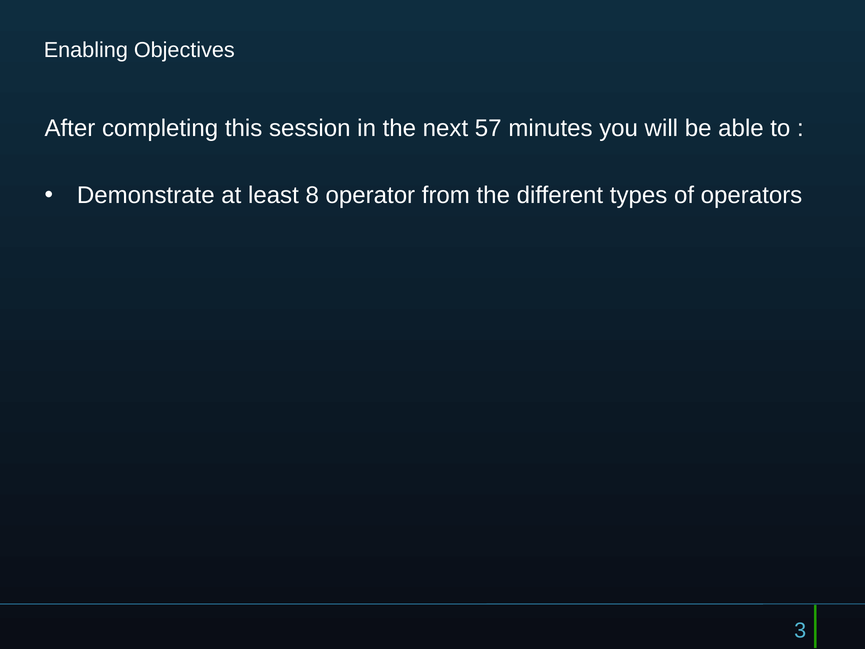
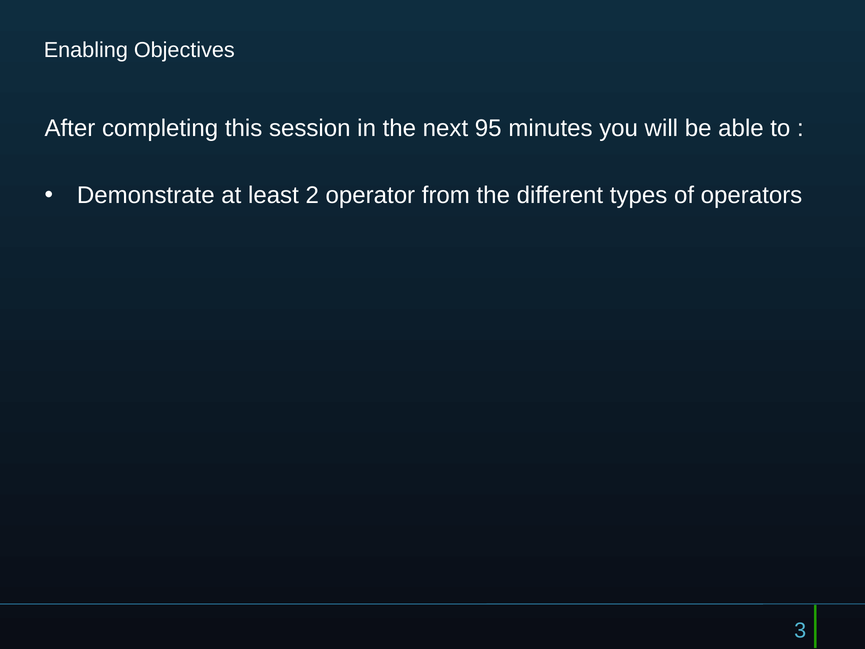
57: 57 -> 95
8: 8 -> 2
